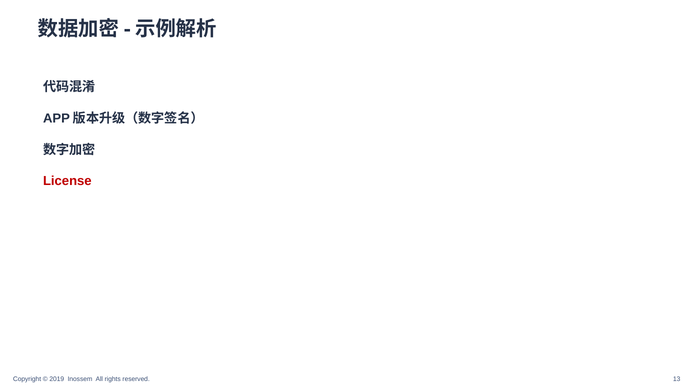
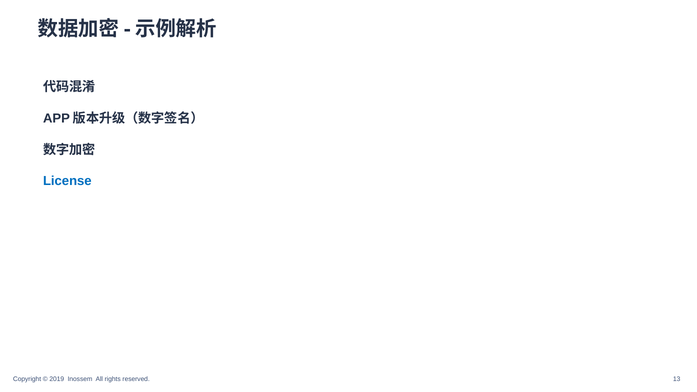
License colour: red -> blue
